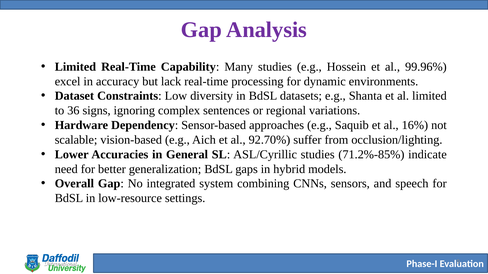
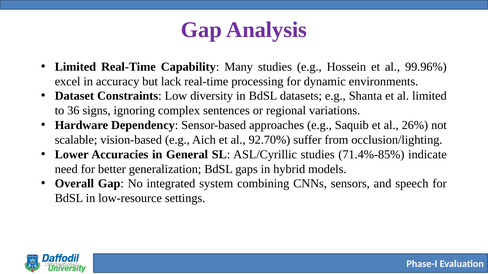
16%: 16% -> 26%
71.2%-85%: 71.2%-85% -> 71.4%-85%
